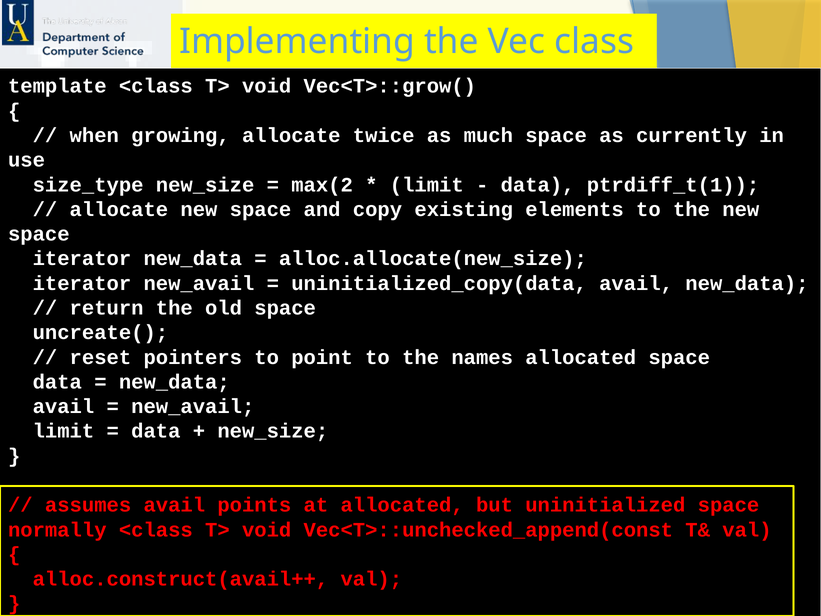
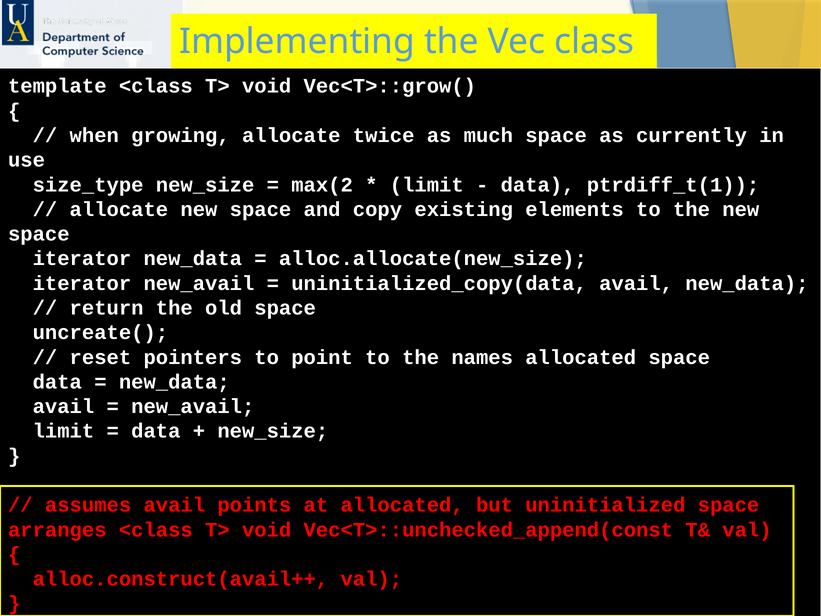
normally: normally -> arranges
